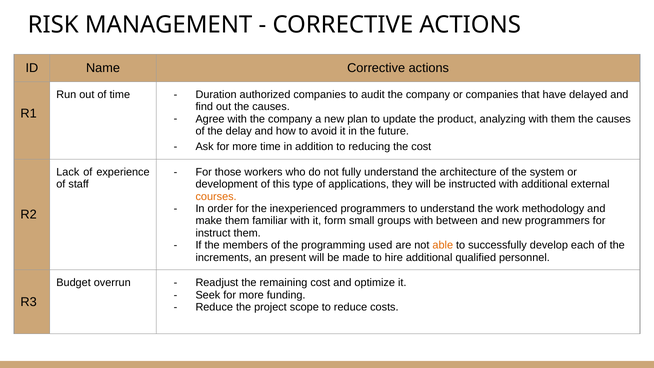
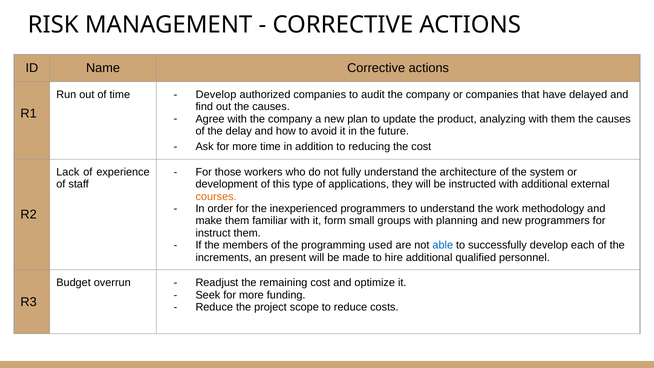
Duration at (216, 95): Duration -> Develop
between: between -> planning
able colour: orange -> blue
